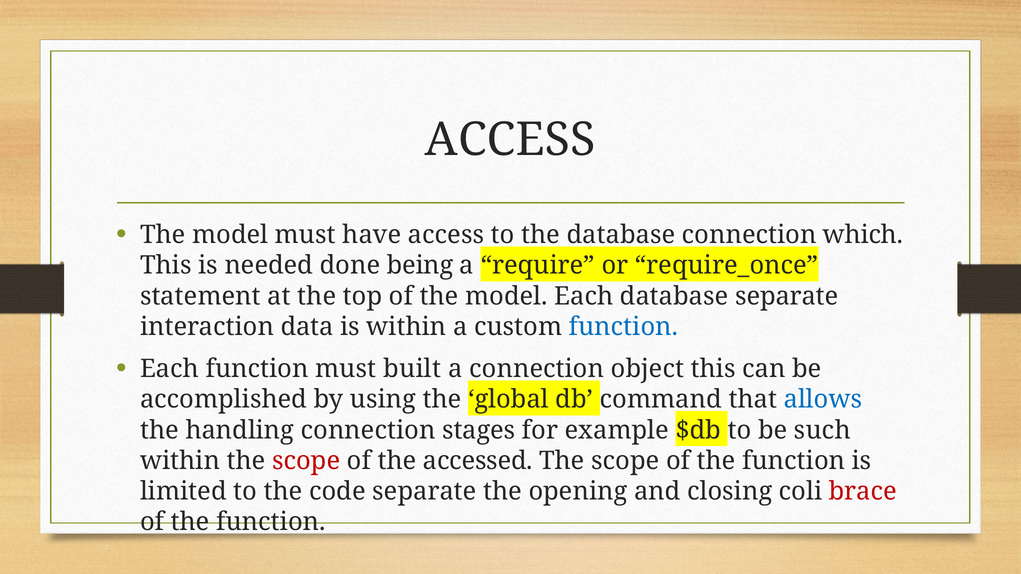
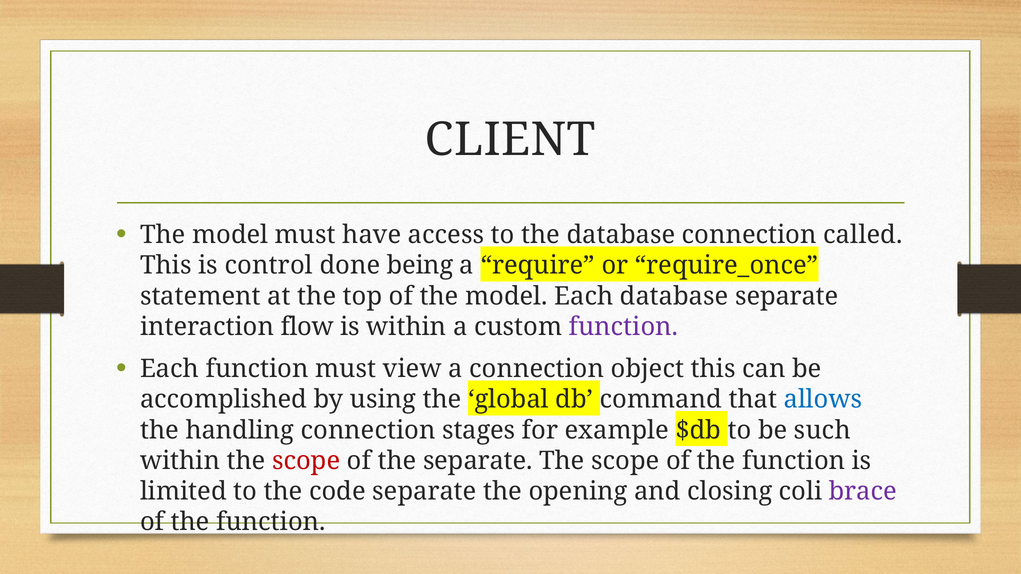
ACCESS at (510, 140): ACCESS -> CLIENT
which: which -> called
needed: needed -> control
data: data -> flow
function at (623, 327) colour: blue -> purple
built: built -> view
the accessed: accessed -> separate
brace colour: red -> purple
